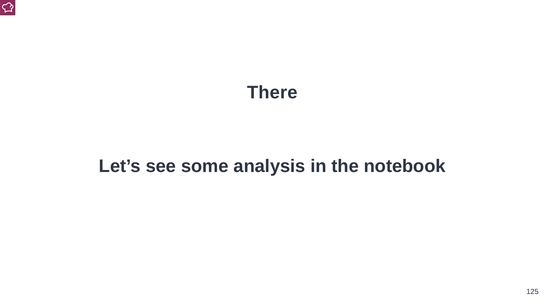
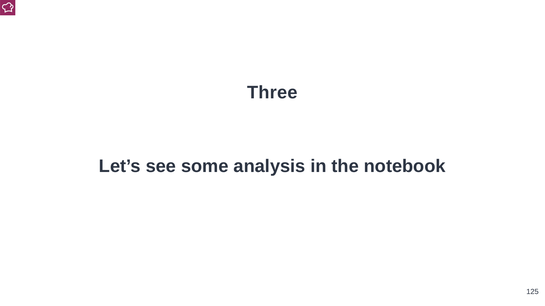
There: There -> Three
